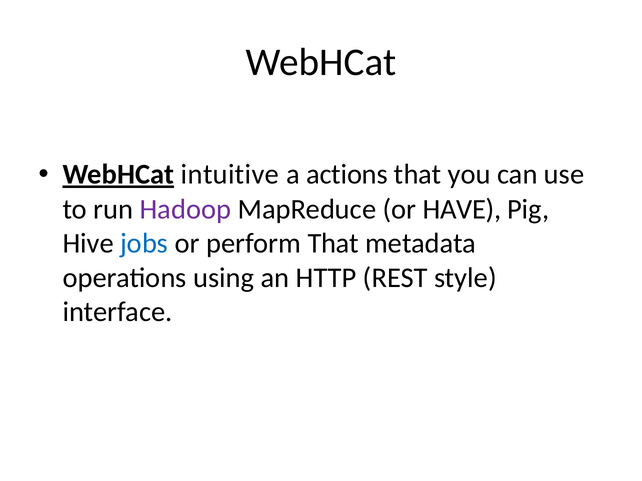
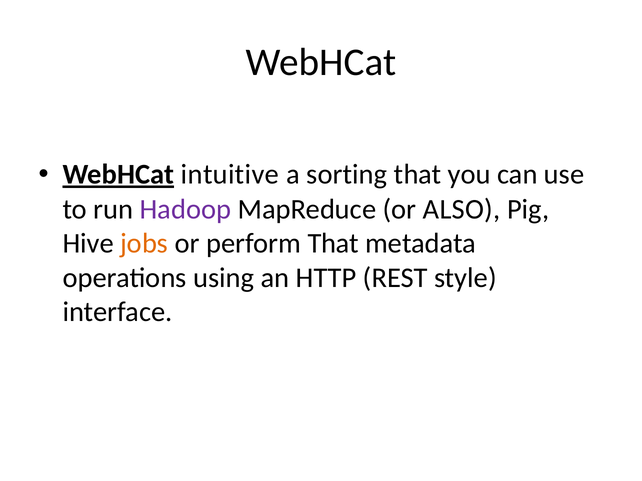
actions: actions -> sorting
HAVE: HAVE -> ALSO
jobs colour: blue -> orange
